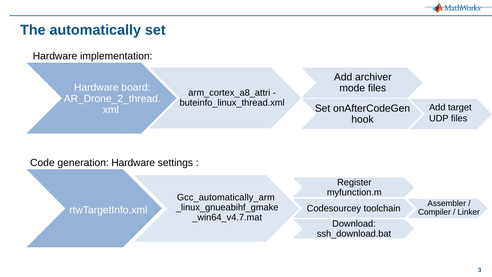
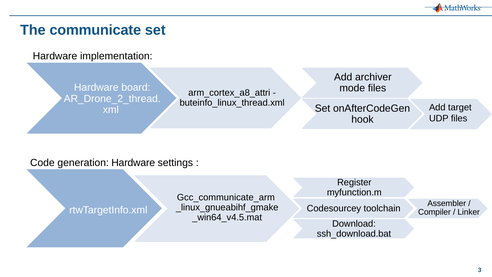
automatically: automatically -> communicate
Gcc_automatically_arm: Gcc_automatically_arm -> Gcc_communicate_arm
_win64_v4.7.mat: _win64_v4.7.mat -> _win64_v4.5.mat
